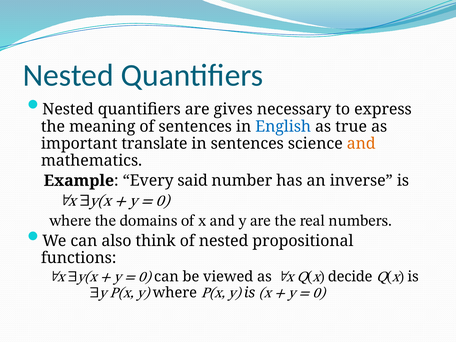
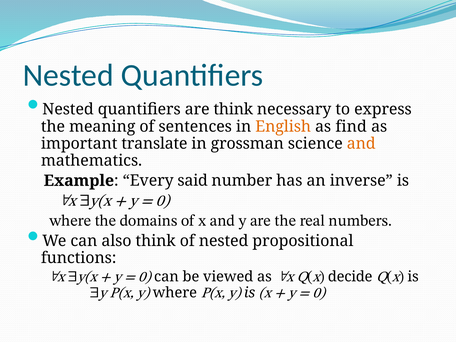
are gives: gives -> think
English colour: blue -> orange
true: true -> find
in sentences: sentences -> grossman
